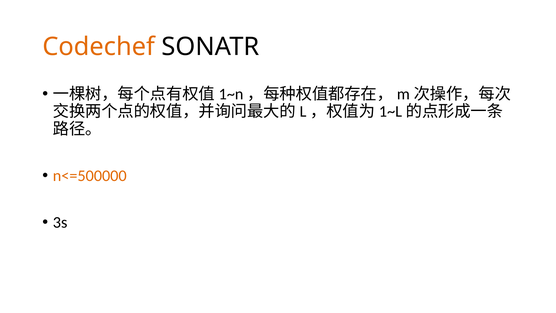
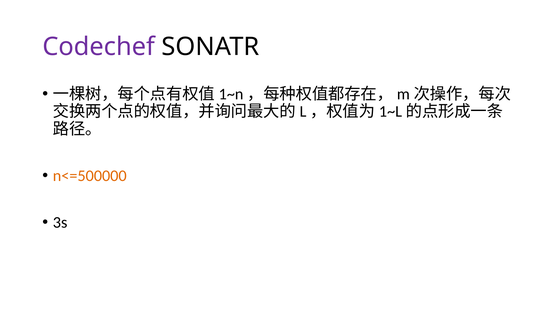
Codechef colour: orange -> purple
